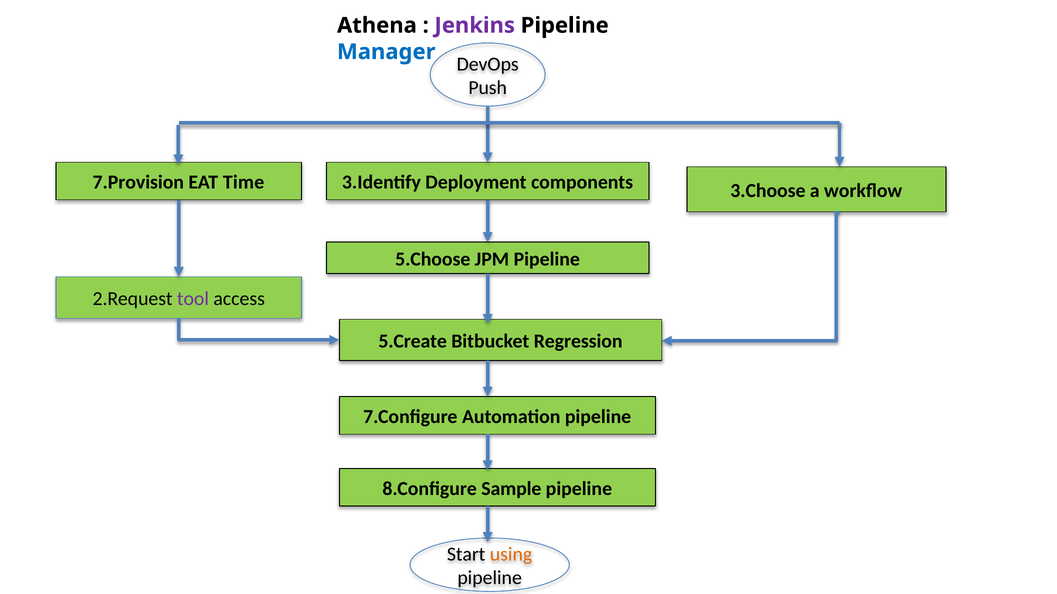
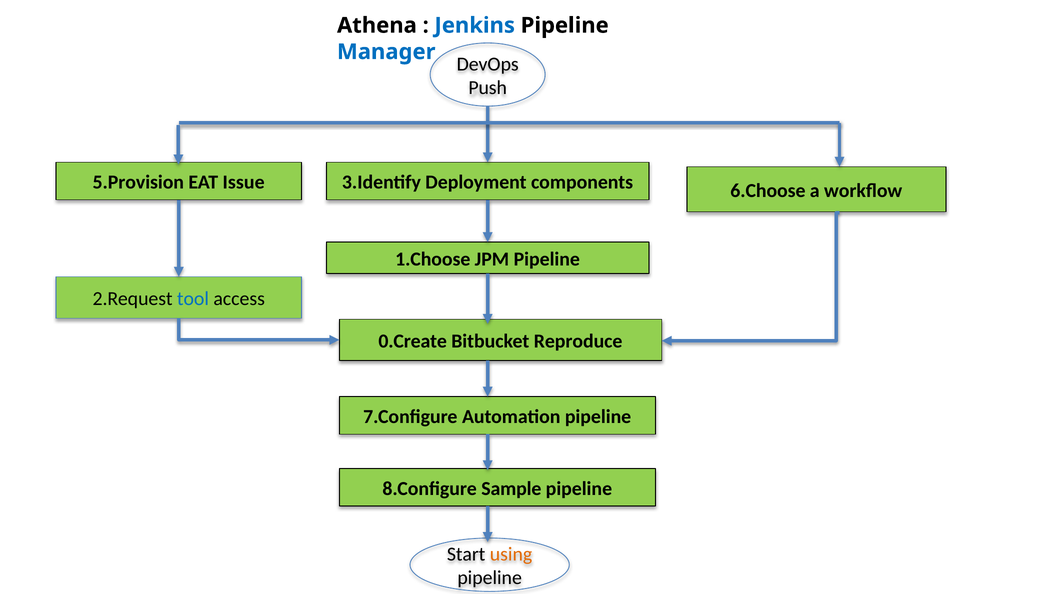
Jenkins colour: purple -> blue
7.Provision: 7.Provision -> 5.Provision
Time: Time -> Issue
3.Choose: 3.Choose -> 6.Choose
5.Choose: 5.Choose -> 1.Choose
tool colour: purple -> blue
5.Create: 5.Create -> 0.Create
Regression: Regression -> Reproduce
